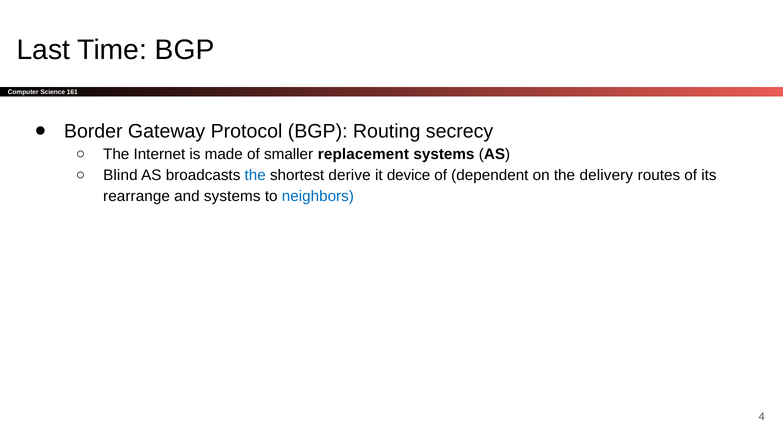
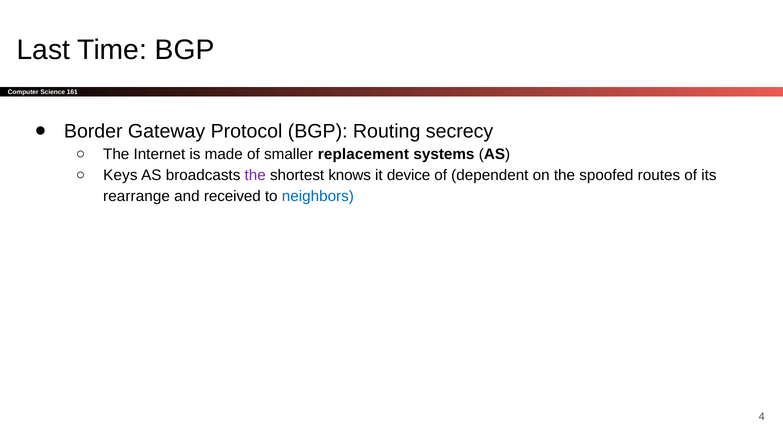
Blind: Blind -> Keys
the at (255, 176) colour: blue -> purple
derive: derive -> knows
delivery: delivery -> spoofed
and systems: systems -> received
